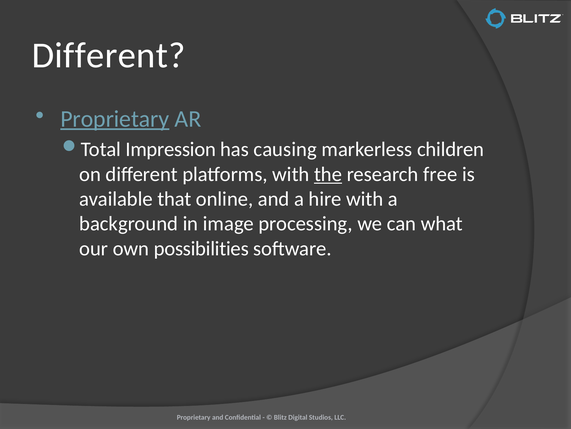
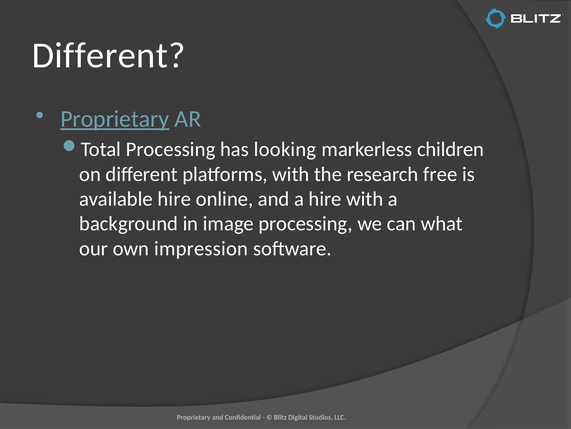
Impression at (171, 149): Impression -> Processing
causing: causing -> looking
the underline: present -> none
available that: that -> hire
possibilities: possibilities -> impression
